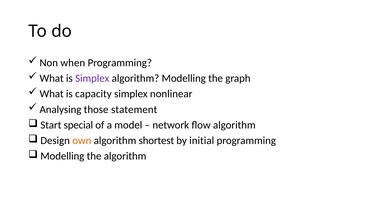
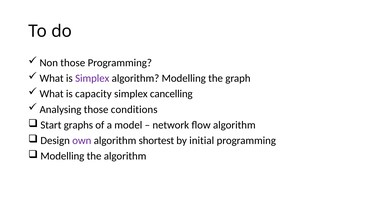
Non when: when -> those
nonlinear: nonlinear -> cancelling
statement: statement -> conditions
special: special -> graphs
own colour: orange -> purple
